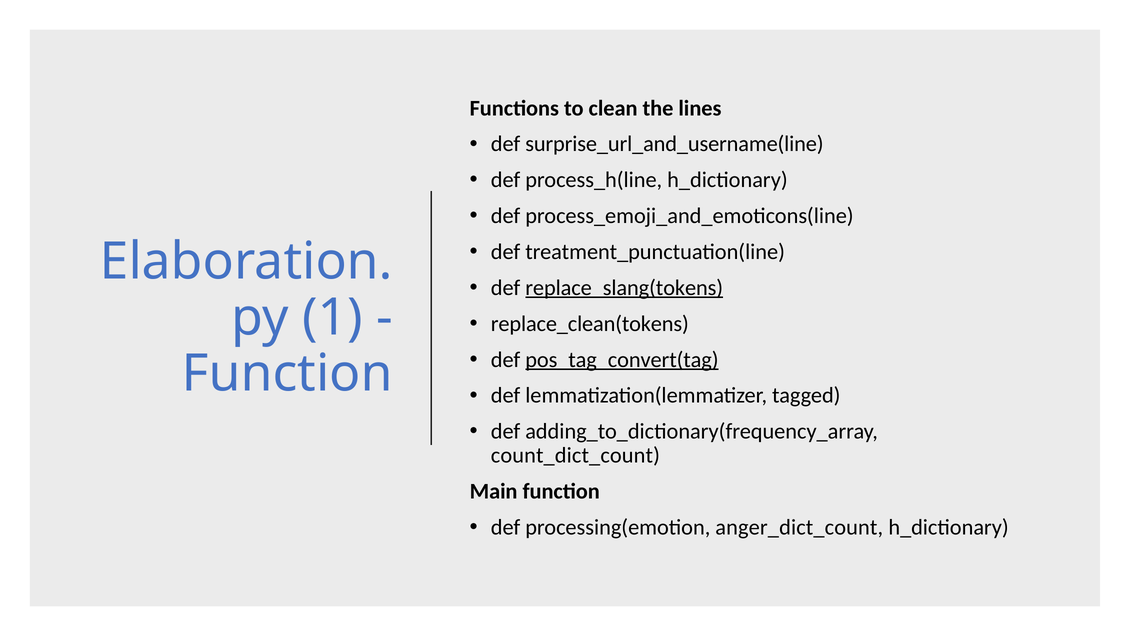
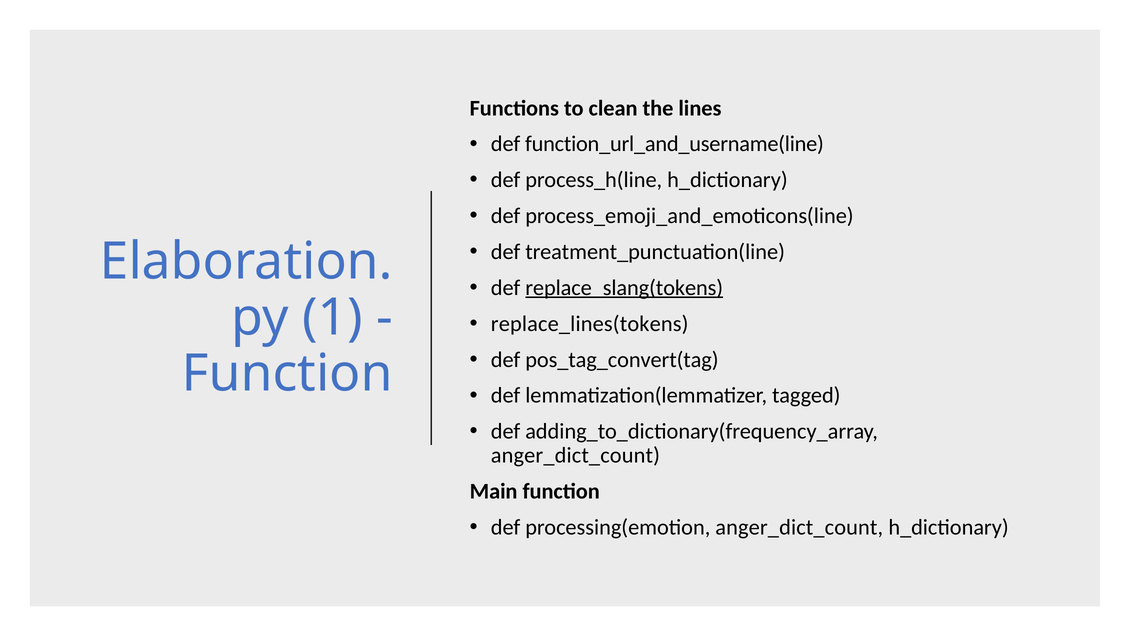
surprise_url_and_username(line: surprise_url_and_username(line -> function_url_and_username(line
replace_clean(tokens: replace_clean(tokens -> replace_lines(tokens
pos_tag_convert(tag underline: present -> none
count_dict_count at (575, 455): count_dict_count -> anger_dict_count
